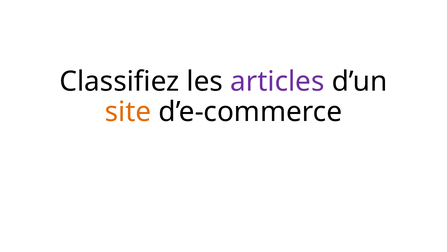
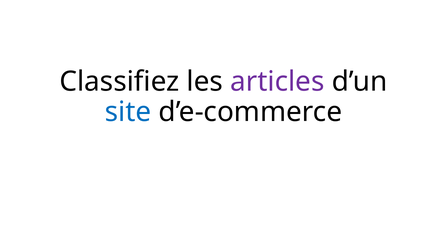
site colour: orange -> blue
